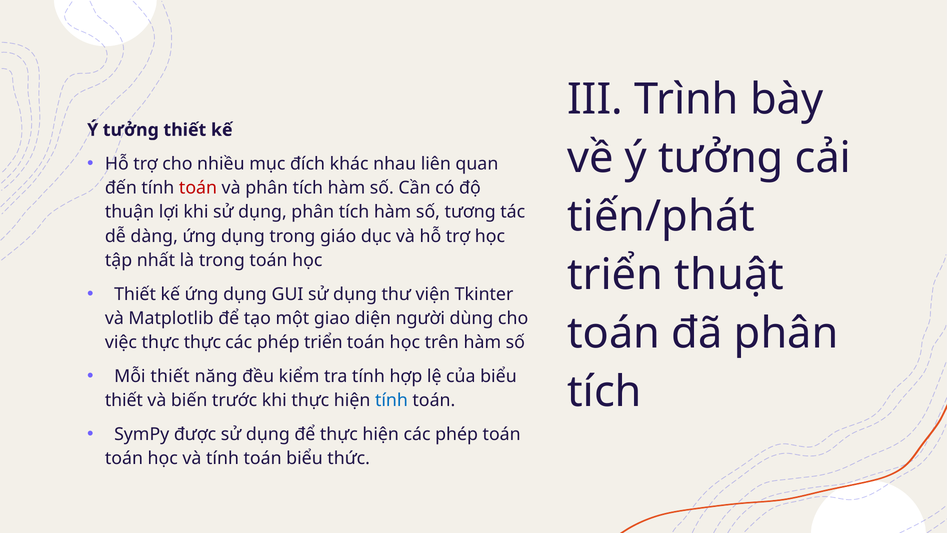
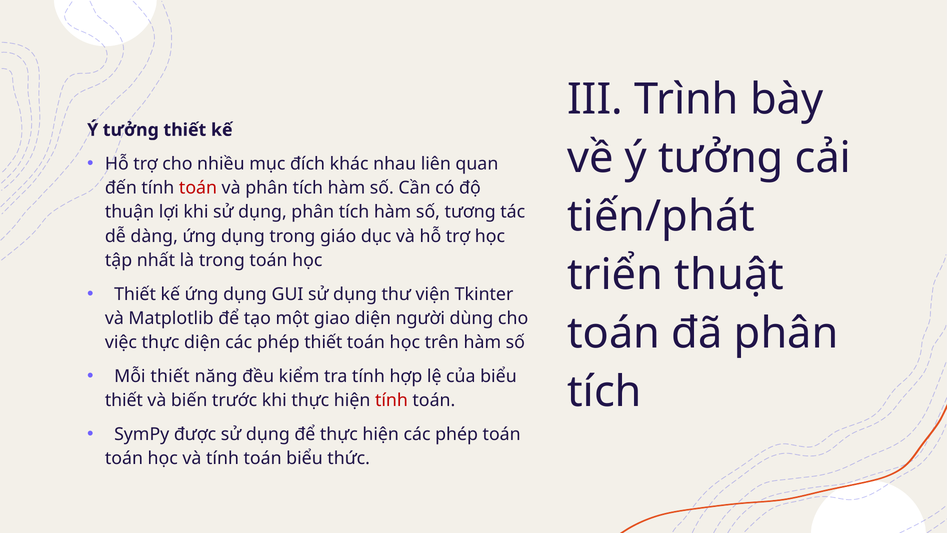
thực thực: thực -> diện
phép triển: triển -> thiết
tính at (391, 400) colour: blue -> red
